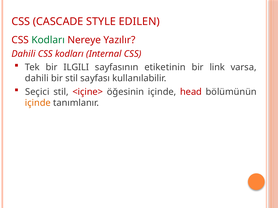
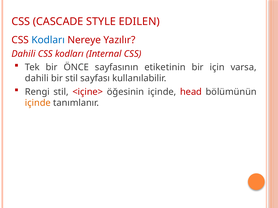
Kodları at (48, 40) colour: green -> blue
ILGILI: ILGILI -> ÖNCE
link: link -> için
Seçici: Seçici -> Rengi
